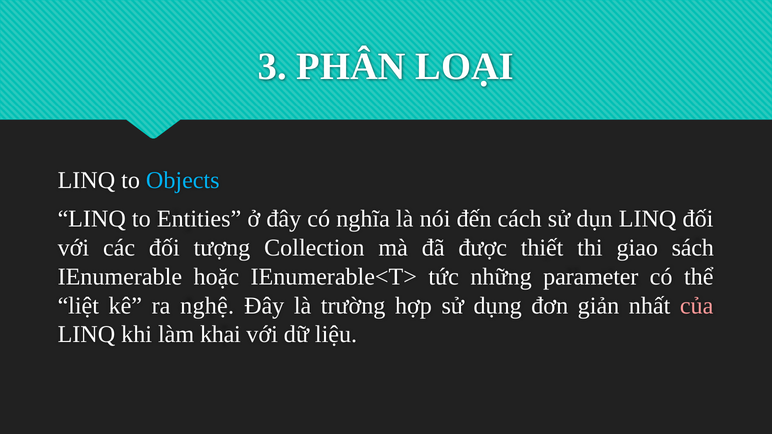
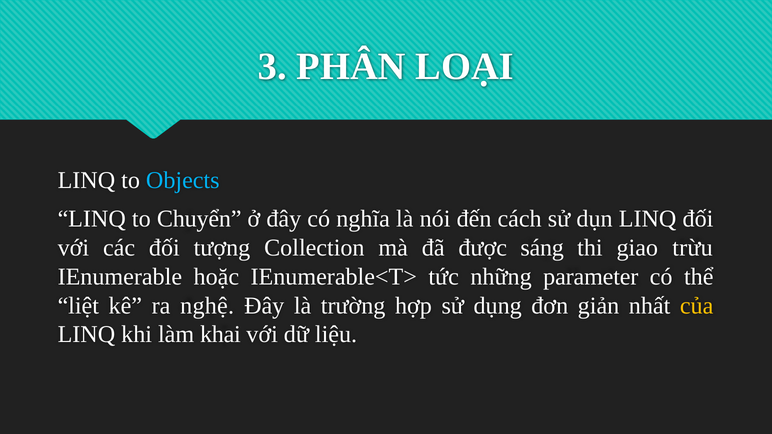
Entities: Entities -> Chuyển
thiết: thiết -> sáng
sách: sách -> trừu
của colour: pink -> yellow
